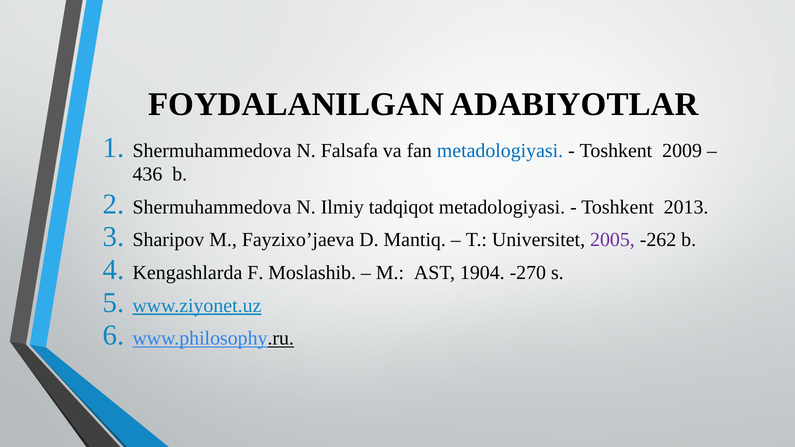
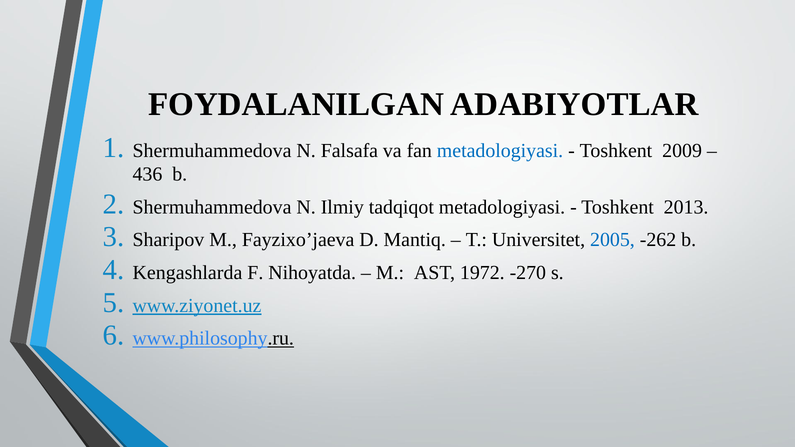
2005 colour: purple -> blue
Moslashib: Moslashib -> Nihoyatda
1904: 1904 -> 1972
